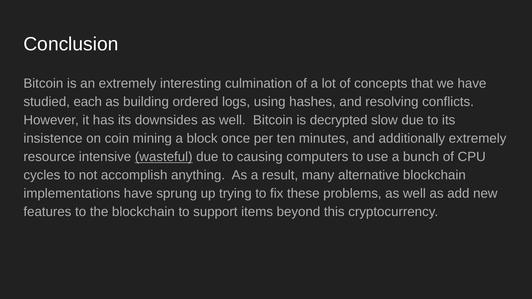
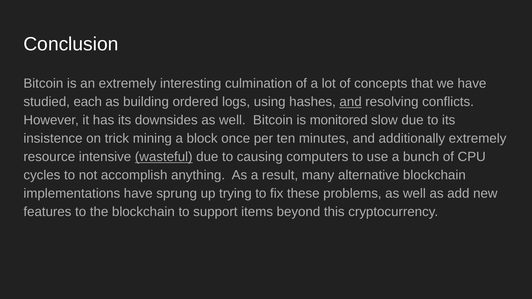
and at (351, 102) underline: none -> present
decrypted: decrypted -> monitored
coin: coin -> trick
